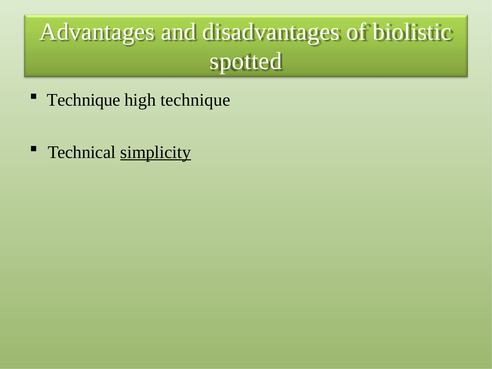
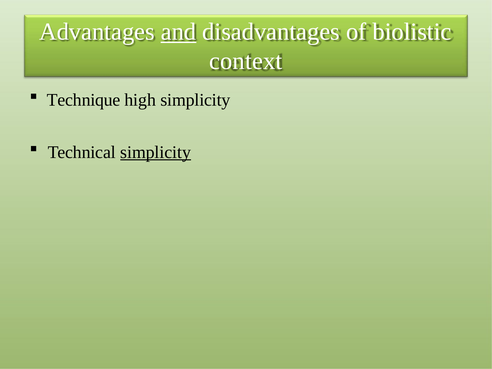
and underline: none -> present
spotted: spotted -> context
high technique: technique -> simplicity
